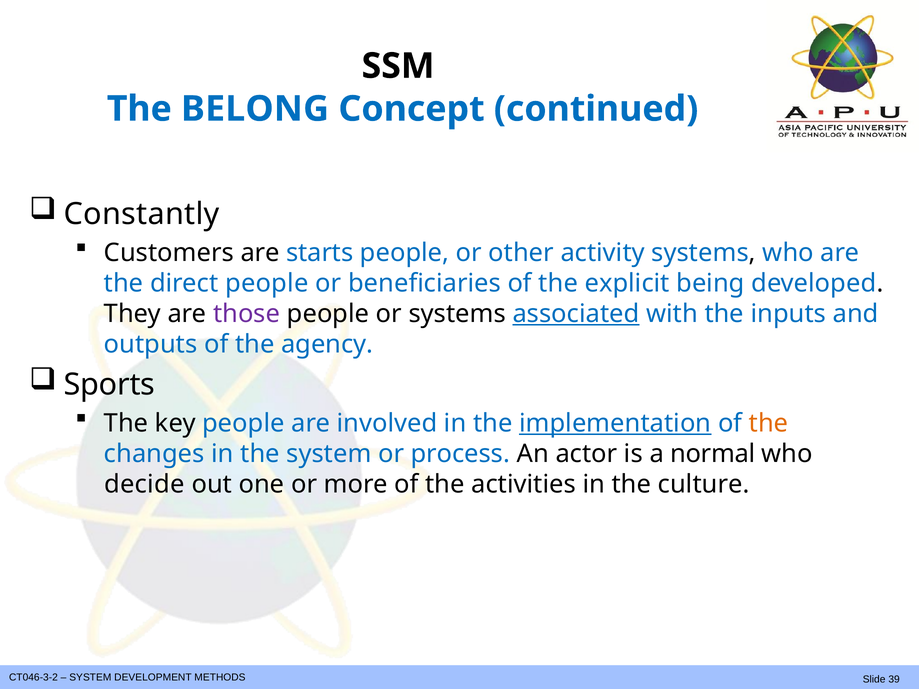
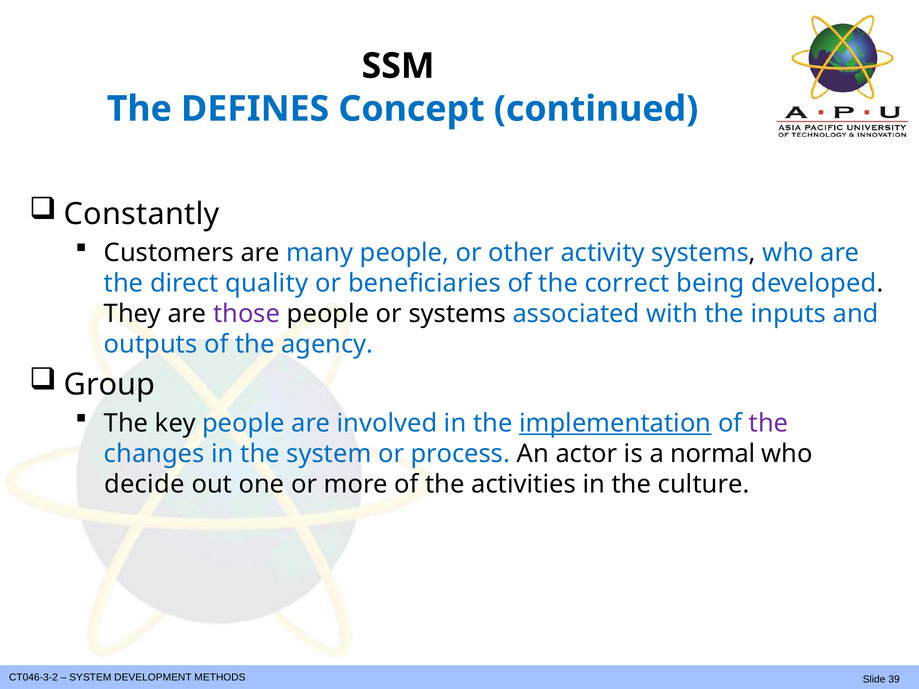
BELONG: BELONG -> DEFINES
starts: starts -> many
direct people: people -> quality
explicit: explicit -> correct
associated underline: present -> none
Sports: Sports -> Group
the at (769, 423) colour: orange -> purple
